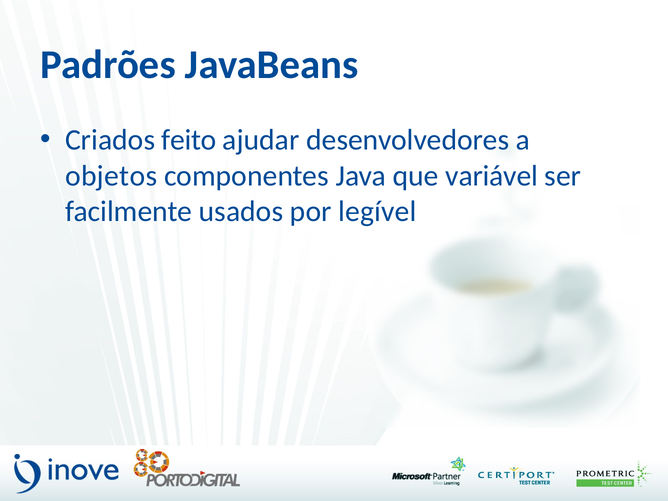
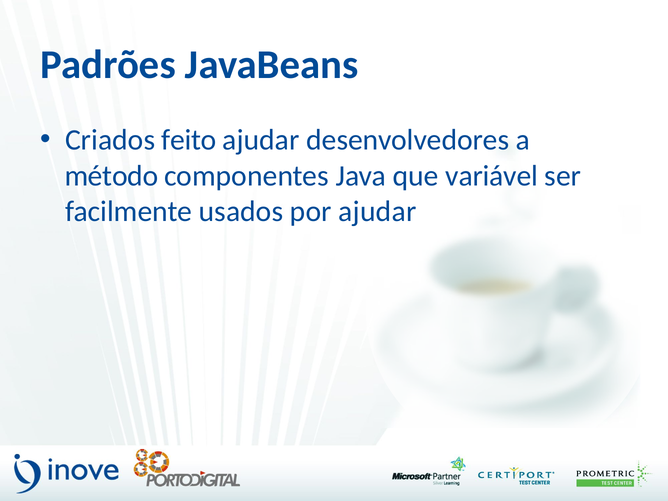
objetos: objetos -> método
por legível: legível -> ajudar
